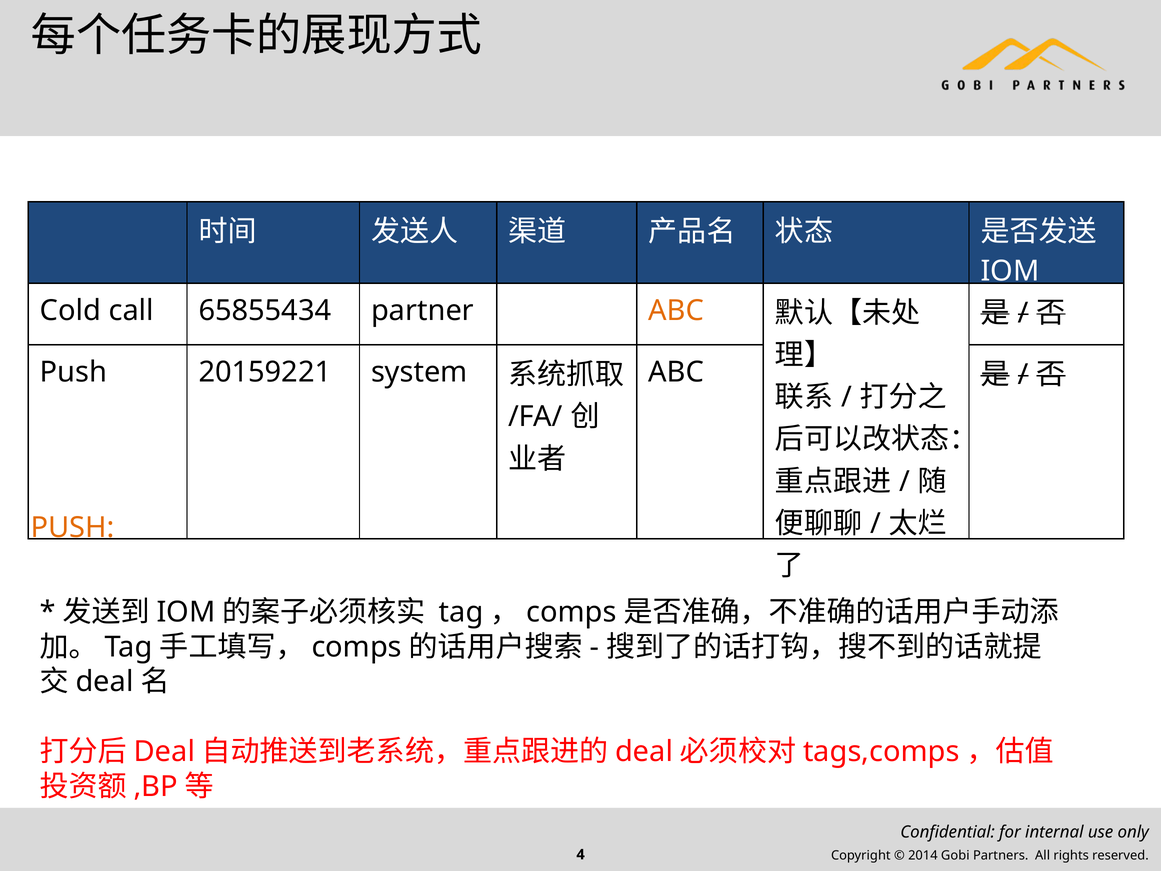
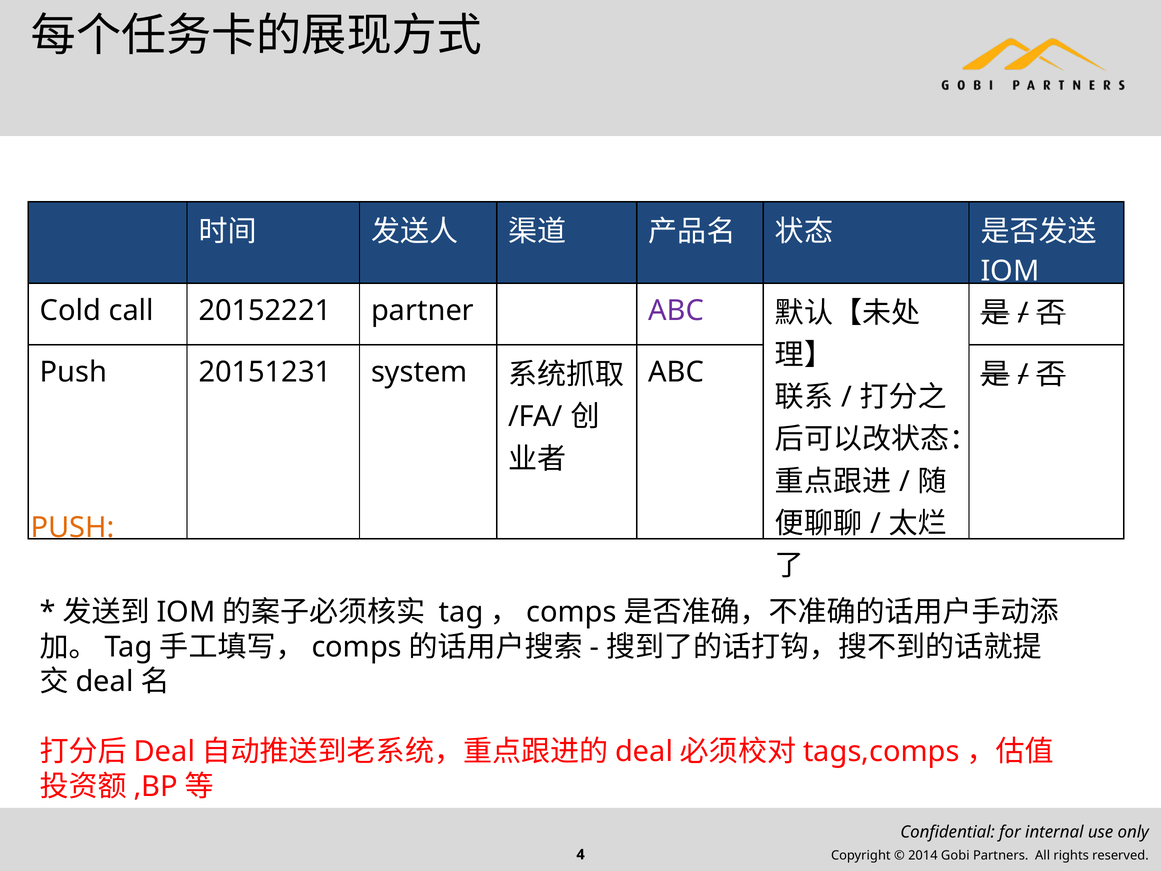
65855434: 65855434 -> 20152221
ABC at (676, 310) colour: orange -> purple
20159221: 20159221 -> 20151231
